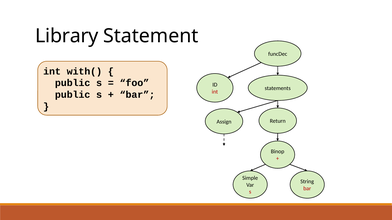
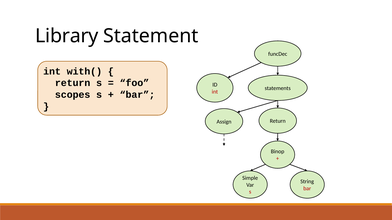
public at (73, 83): public -> return
public at (73, 95): public -> scopes
